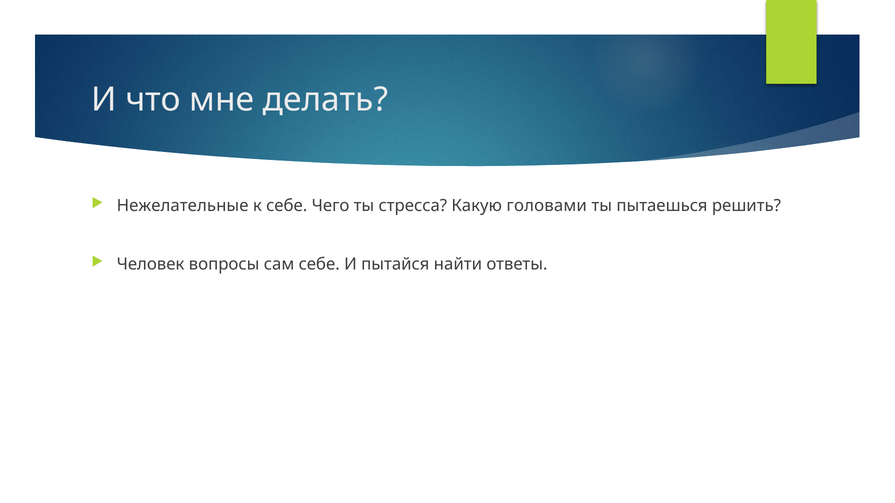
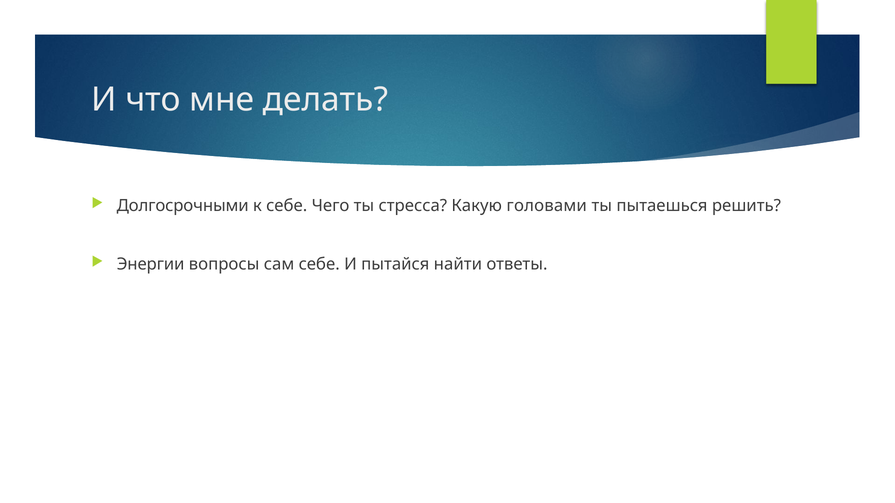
Нежелательные: Нежелательные -> Долгосрочными
Человек: Человек -> Энергии
